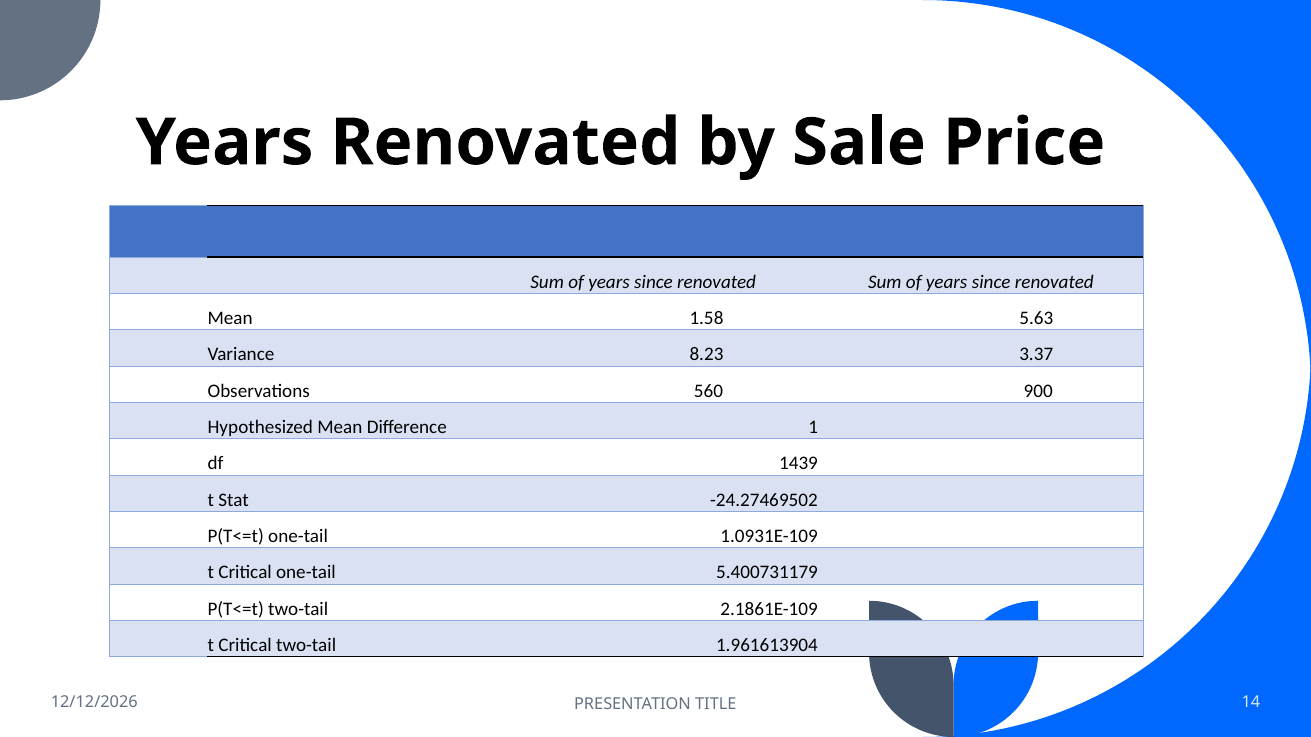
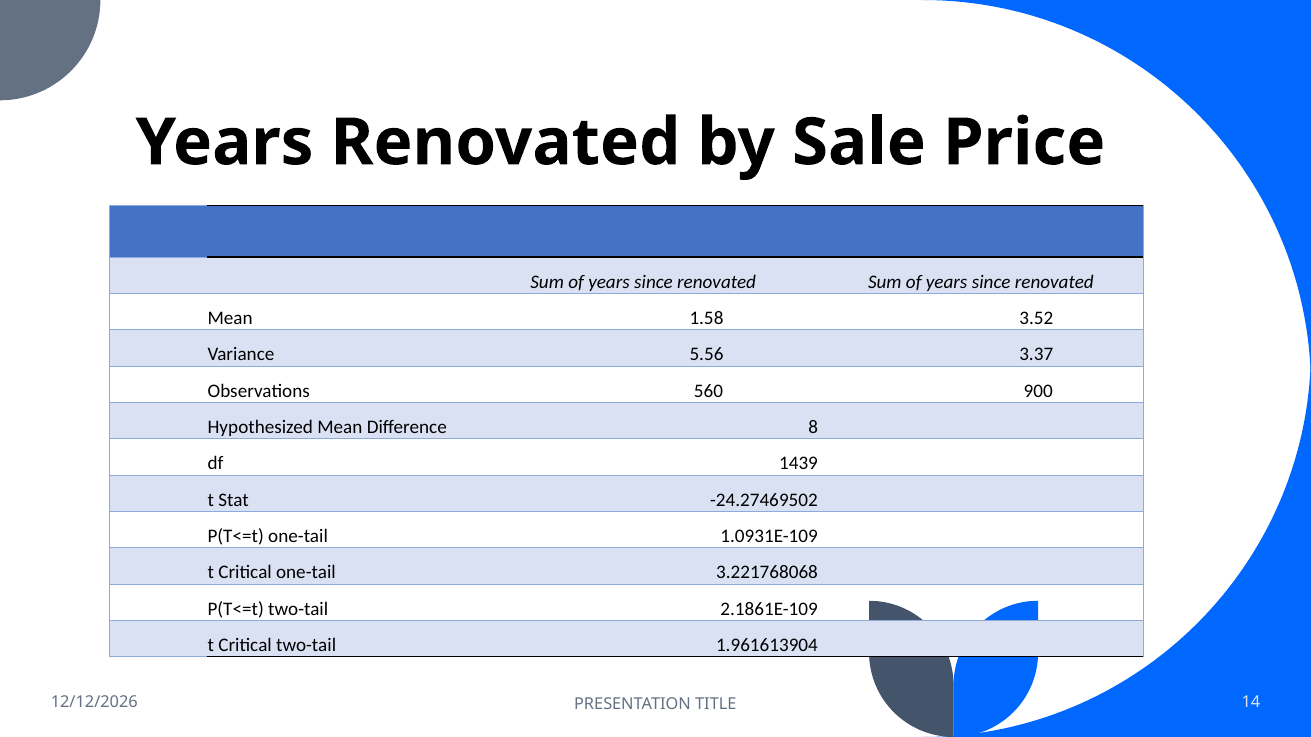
5.63: 5.63 -> 3.52
8.23: 8.23 -> 5.56
1: 1 -> 8
5.400731179: 5.400731179 -> 3.221768068
